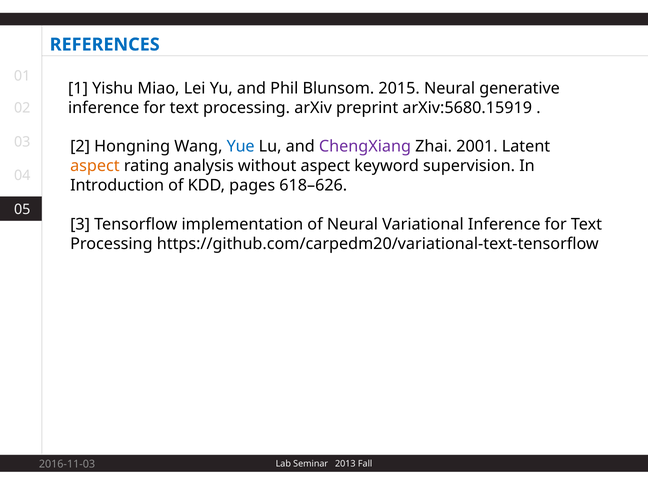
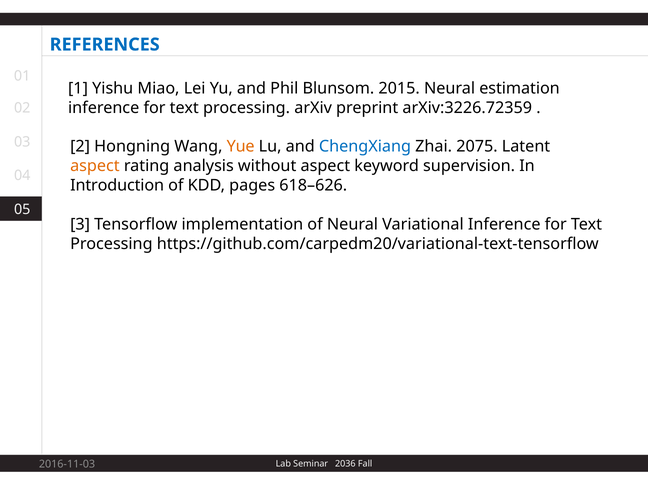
generative: generative -> estimation
arXiv:5680.15919: arXiv:5680.15919 -> arXiv:3226.72359
Yue colour: blue -> orange
ChengXiang colour: purple -> blue
2001: 2001 -> 2075
2013: 2013 -> 2036
